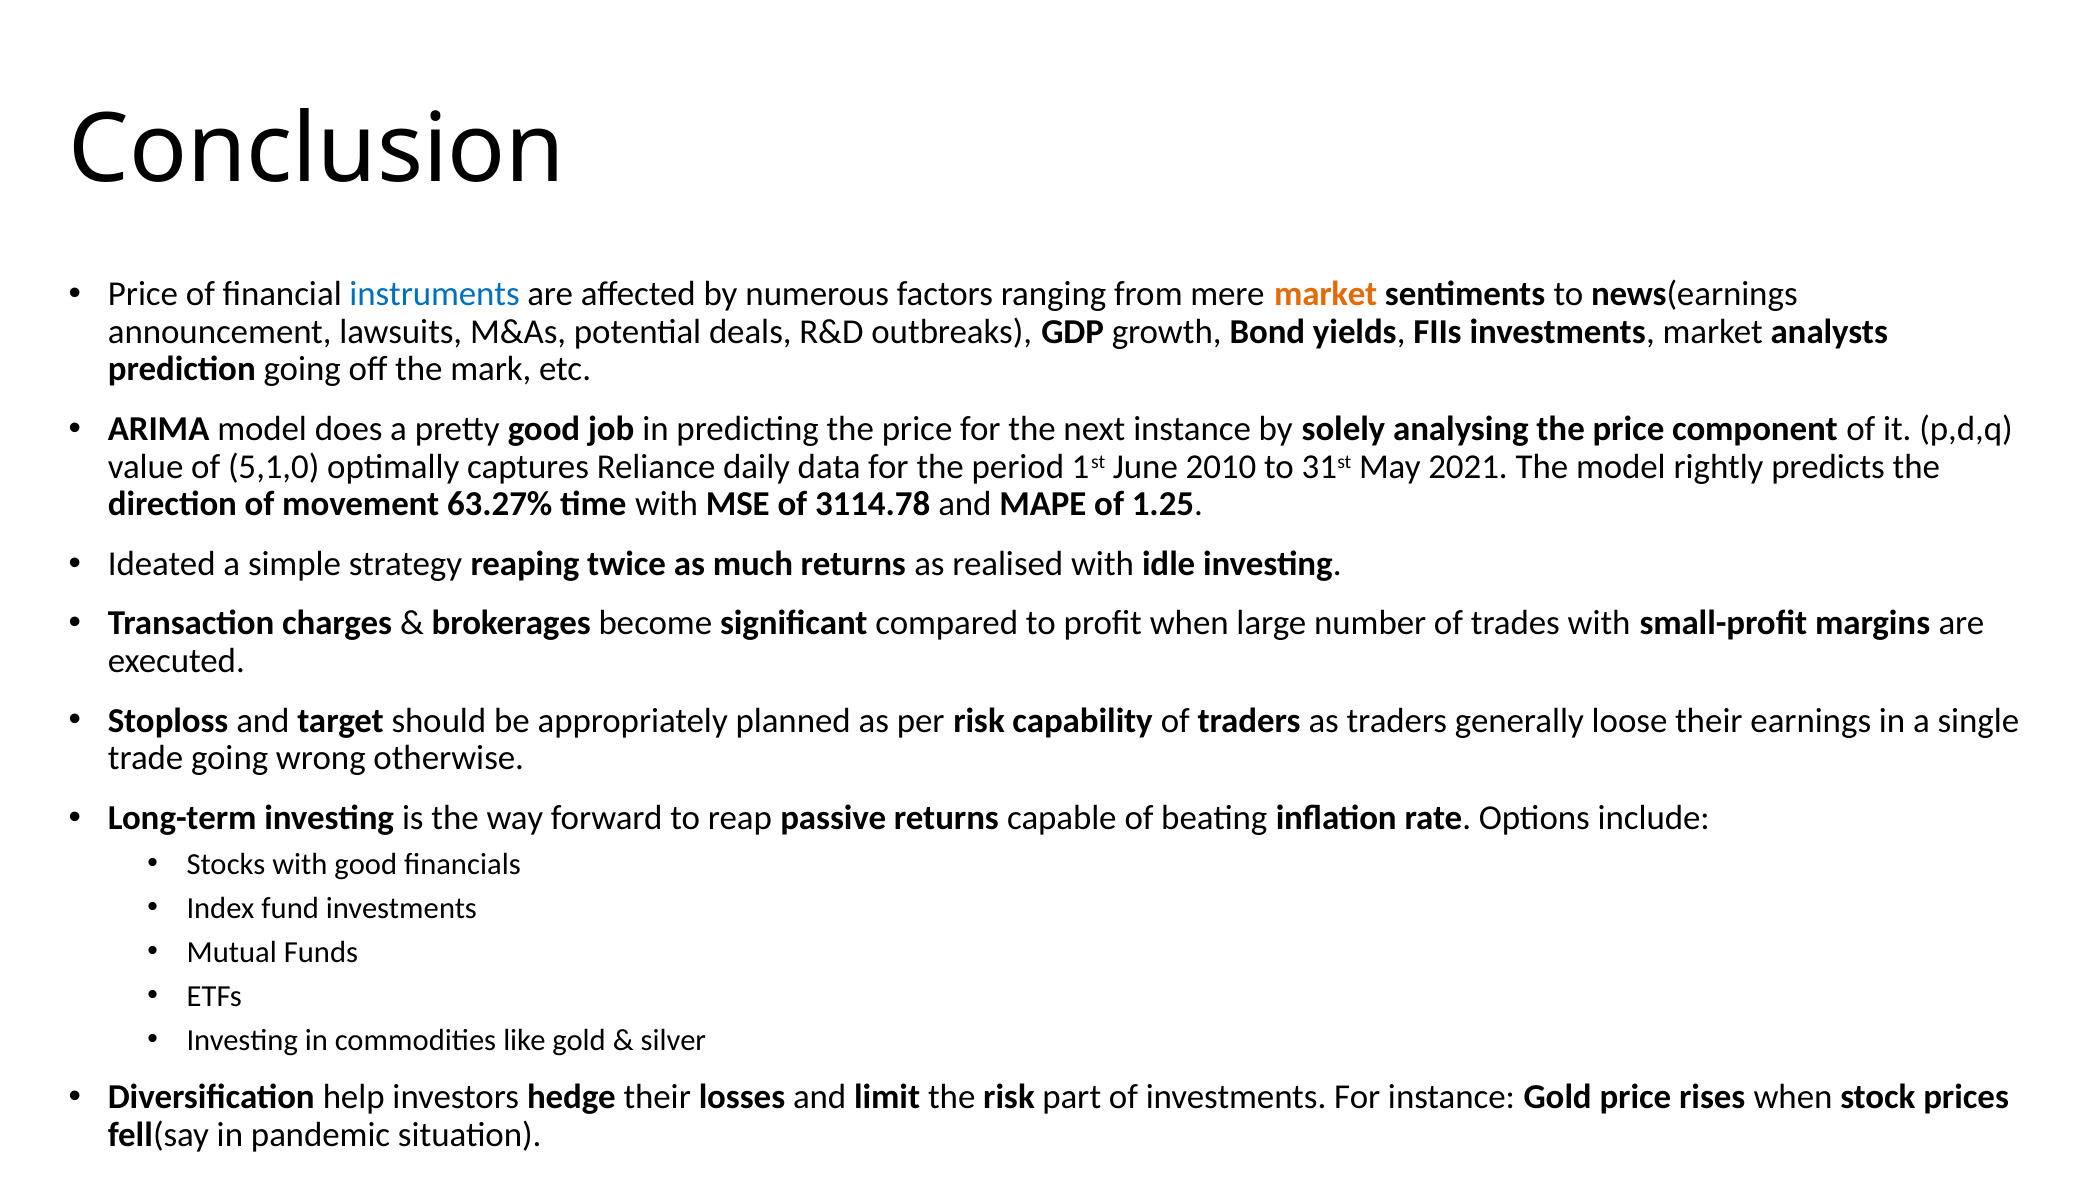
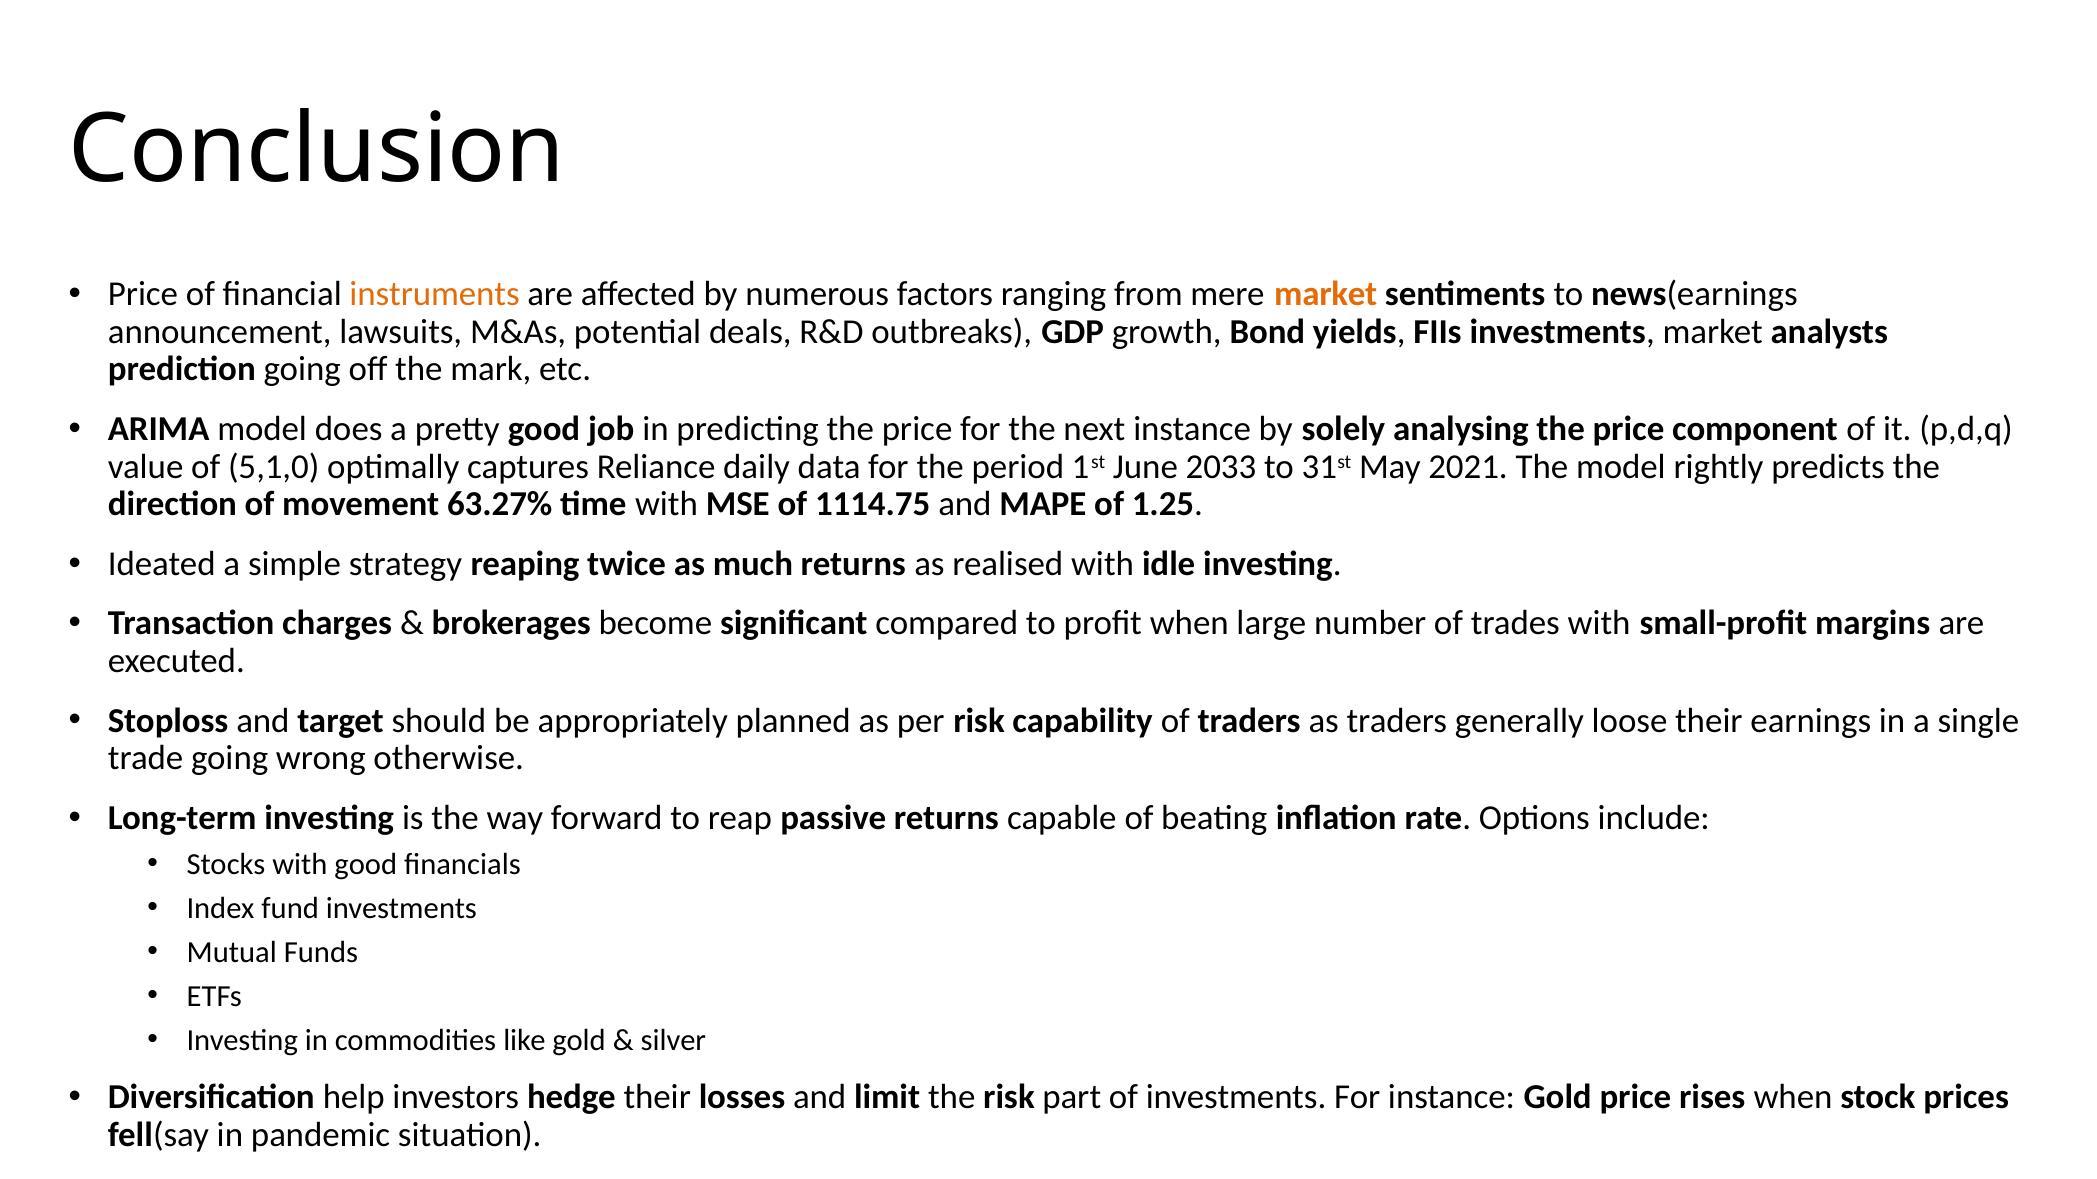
instruments colour: blue -> orange
2010: 2010 -> 2033
3114.78: 3114.78 -> 1114.75
